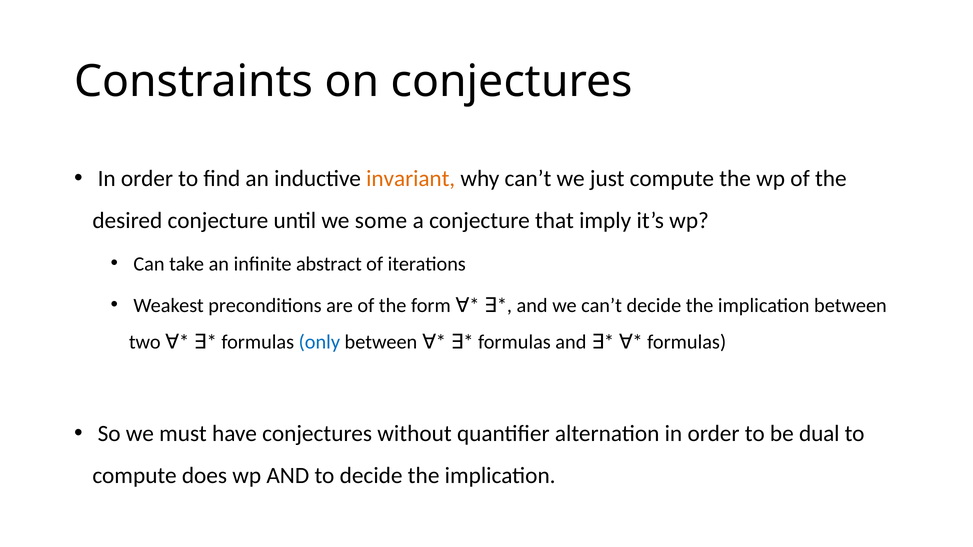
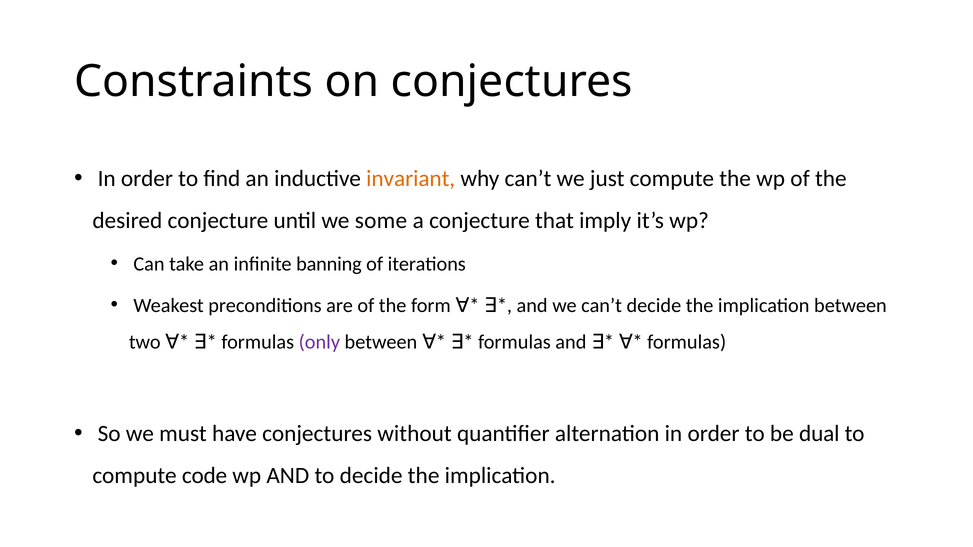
abstract: abstract -> banning
only colour: blue -> purple
does: does -> code
